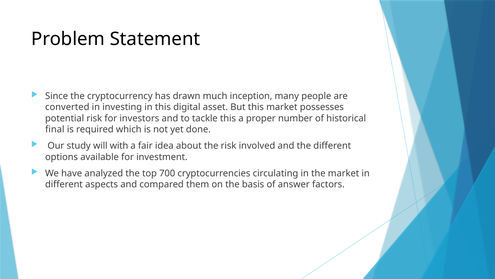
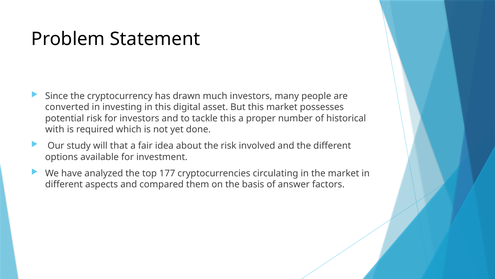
much inception: inception -> investors
final: final -> with
with: with -> that
700: 700 -> 177
